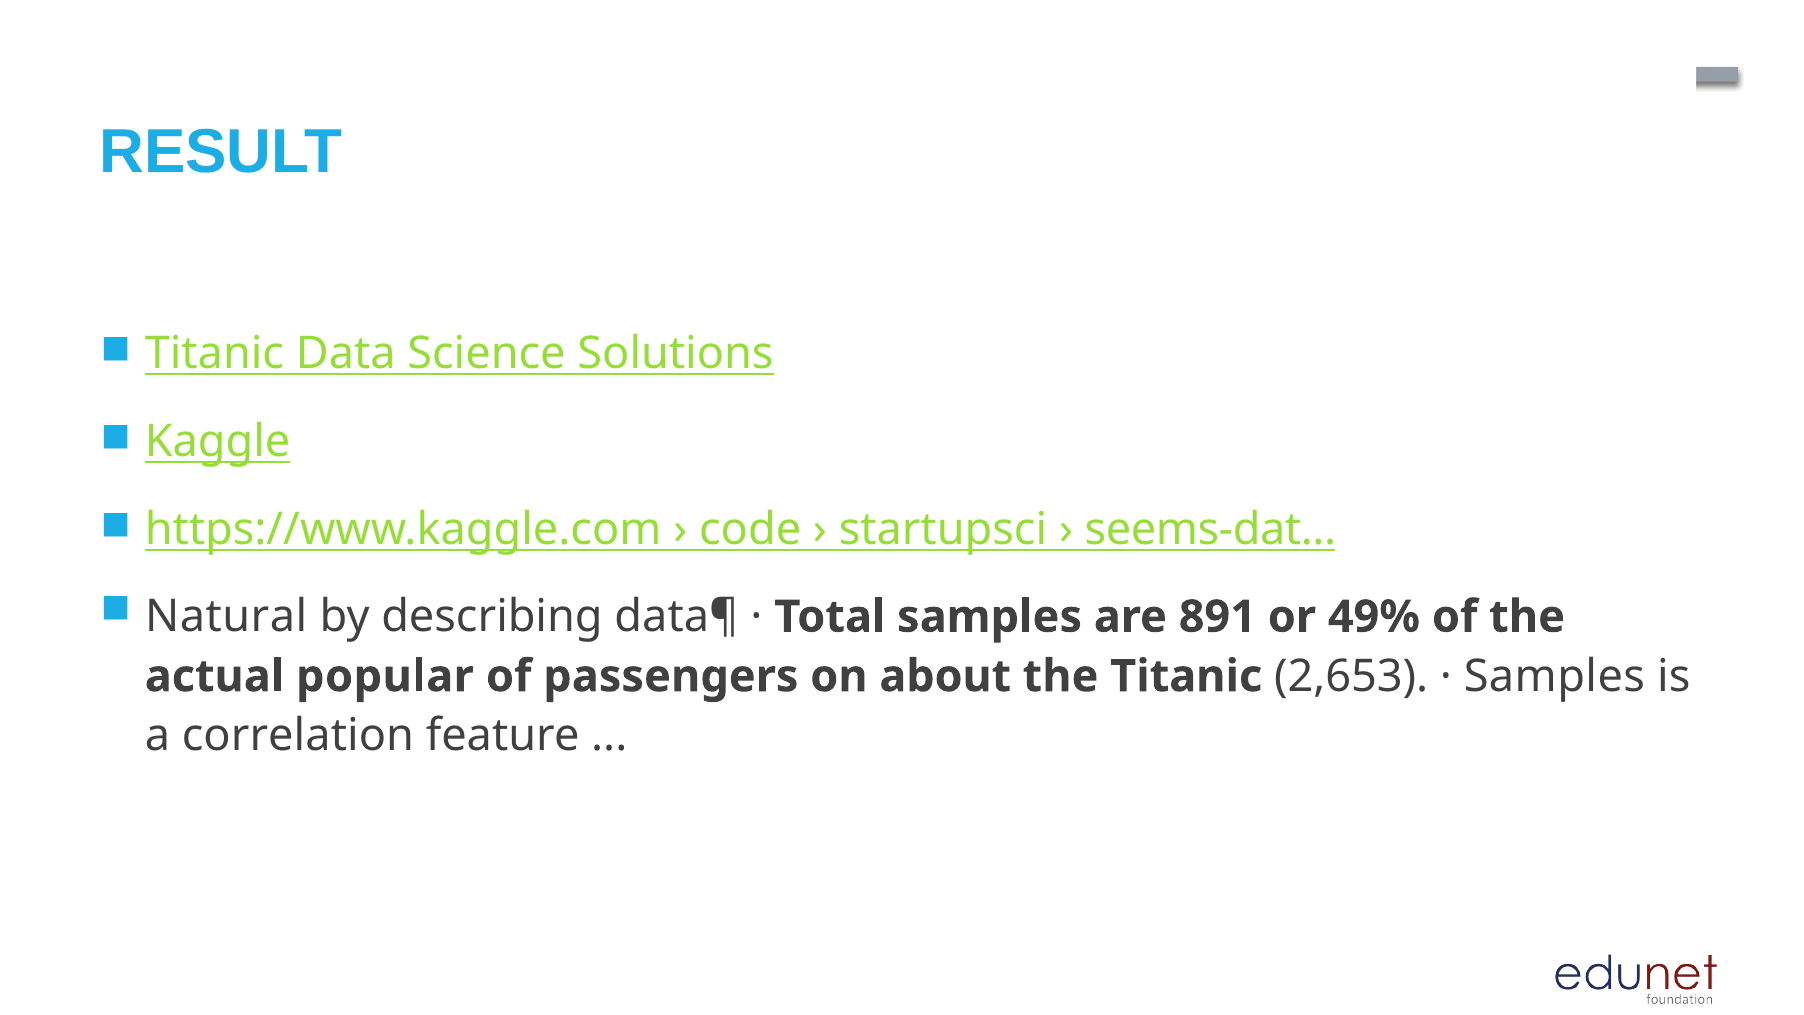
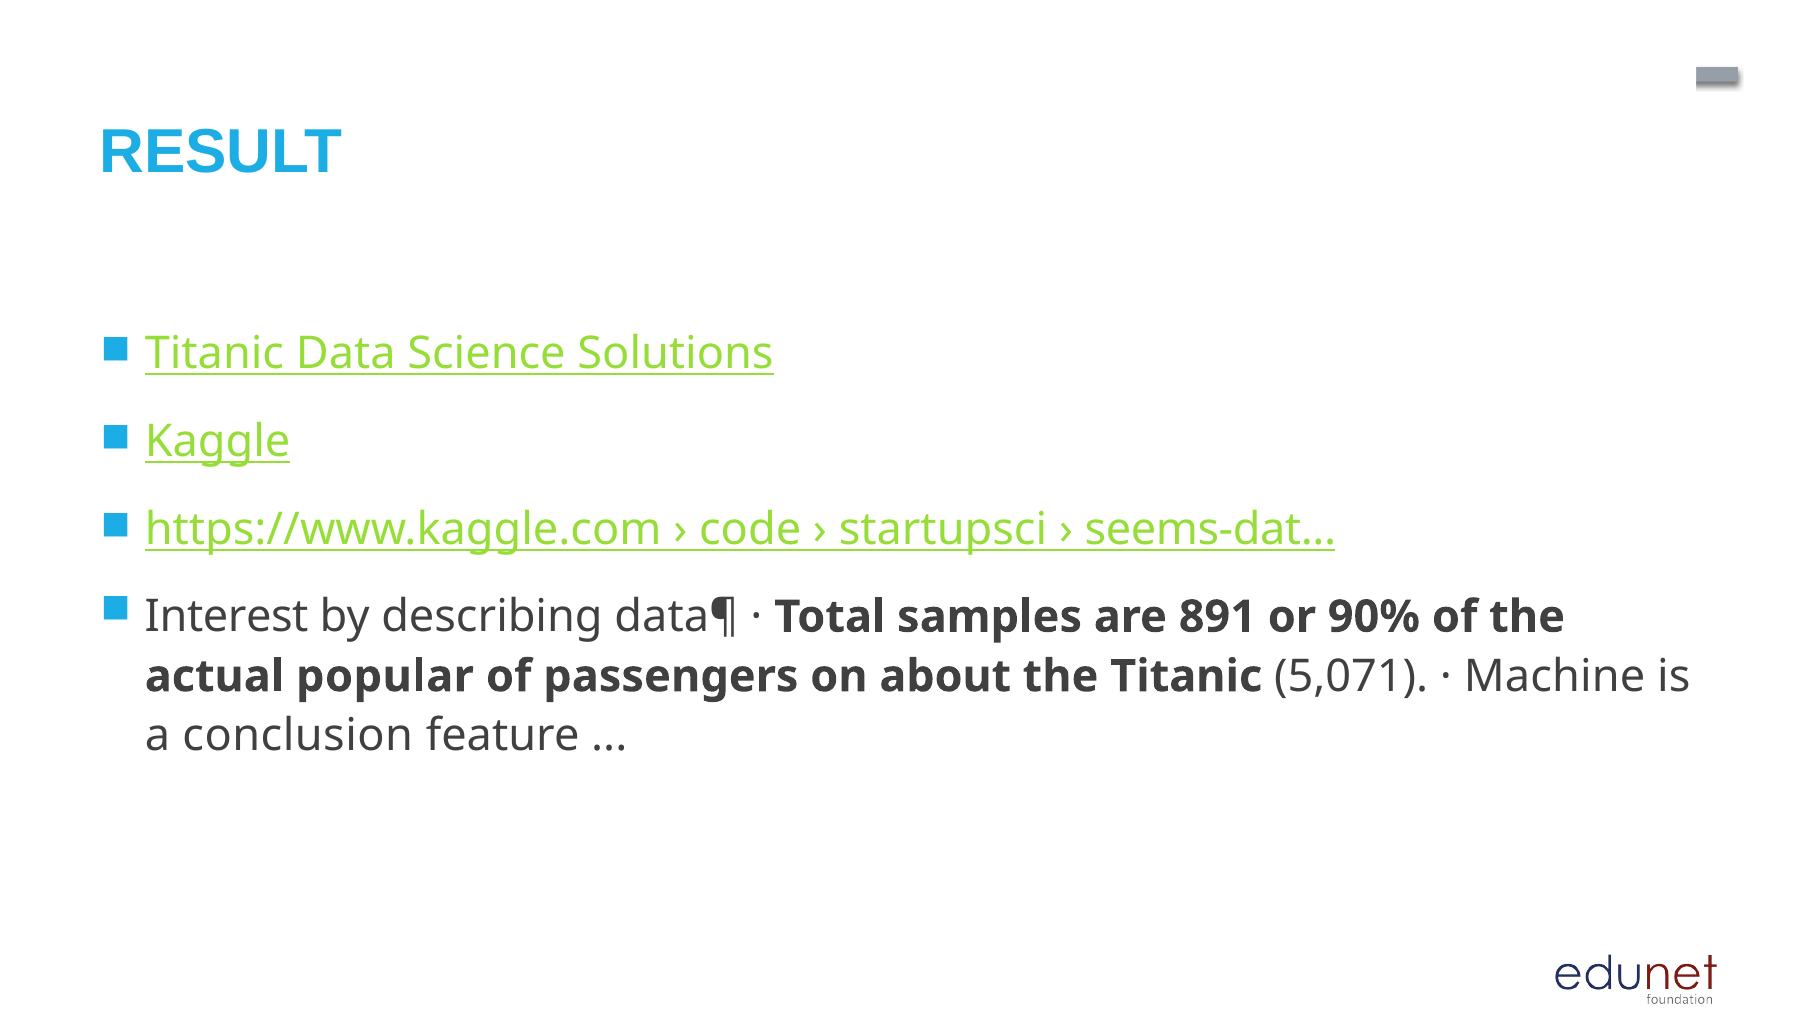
Natural at (226, 617): Natural -> Interest
49%: 49% -> 90%
2,653: 2,653 -> 5,071
Samples at (1554, 676): Samples -> Machine
correlation: correlation -> conclusion
